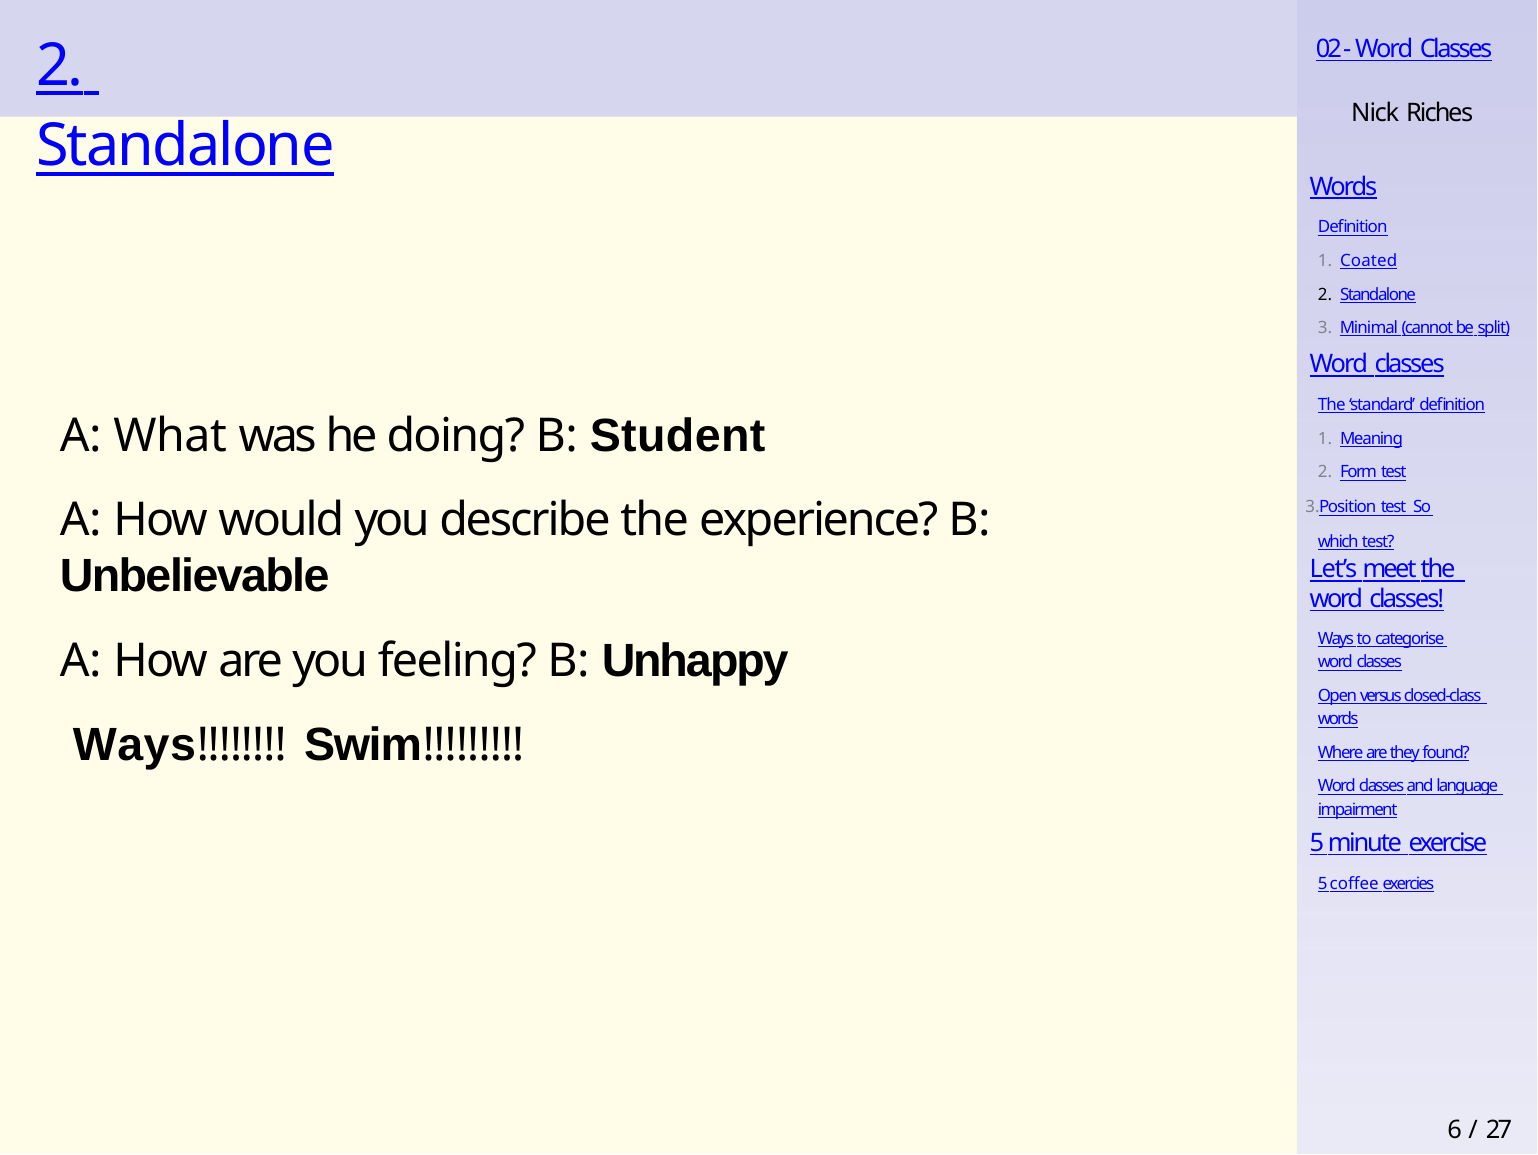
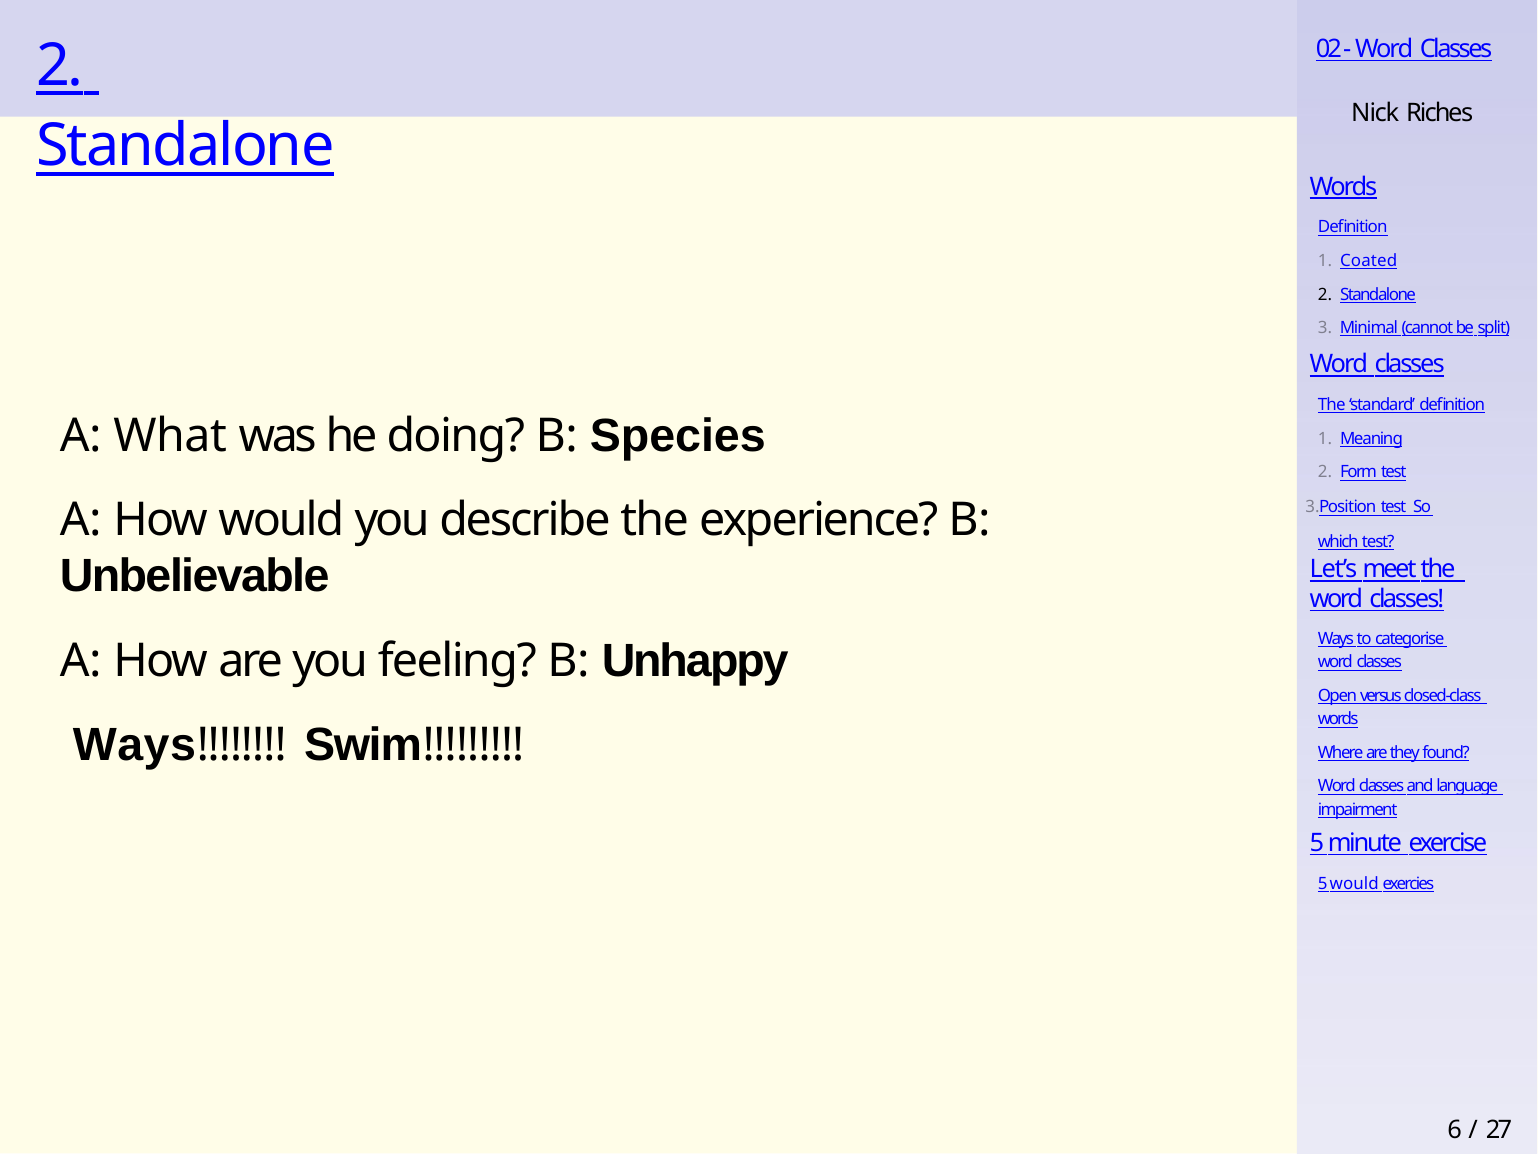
Student: Student -> Species
5 coffee: coffee -> would
